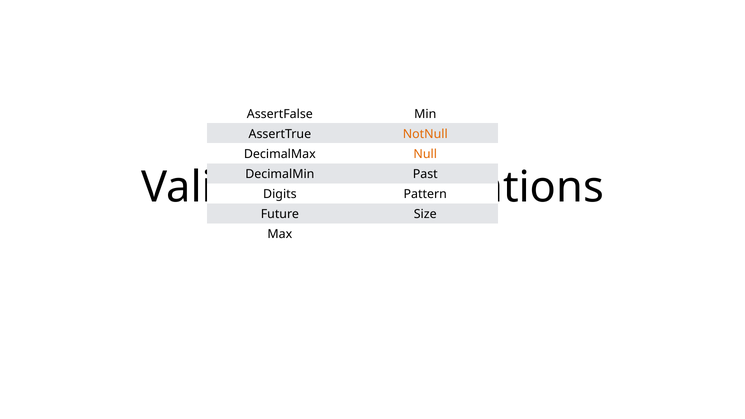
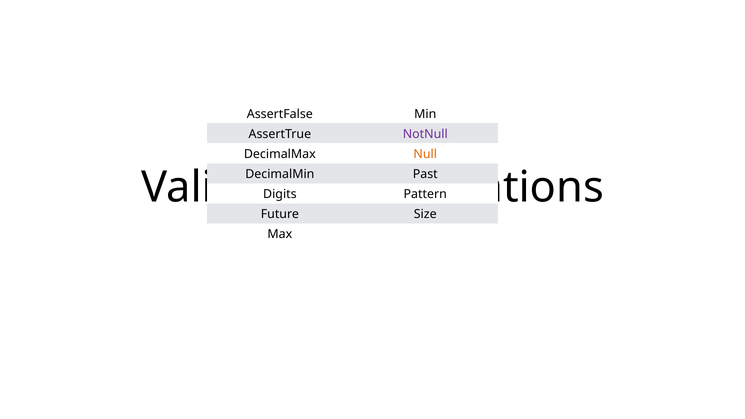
NotNull colour: orange -> purple
